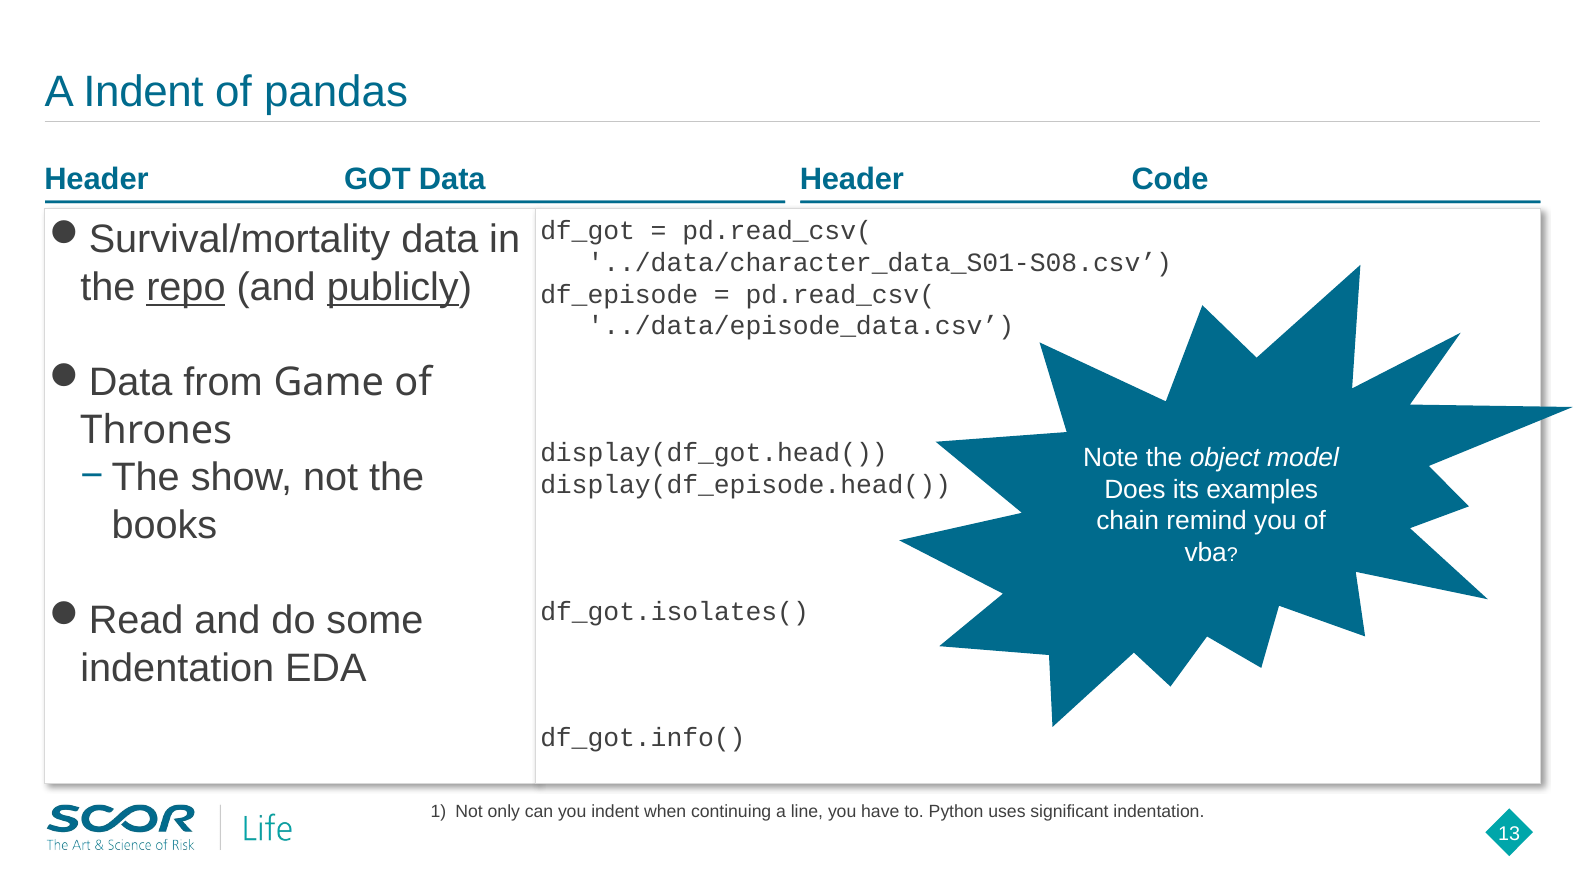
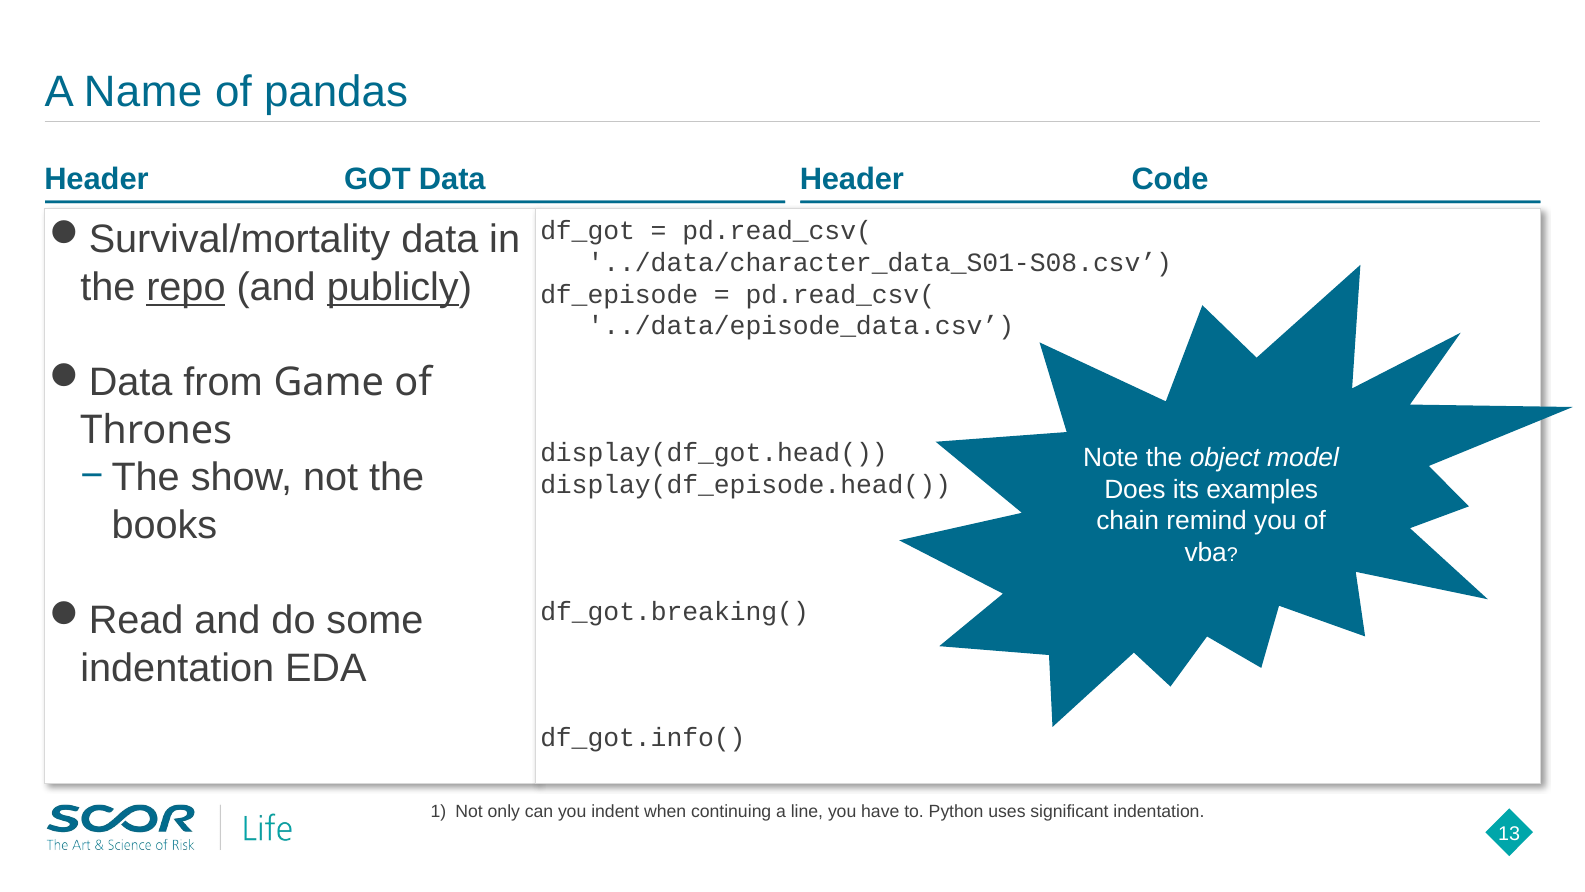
A Indent: Indent -> Name
df_got.isolates(: df_got.isolates( -> df_got.breaking(
